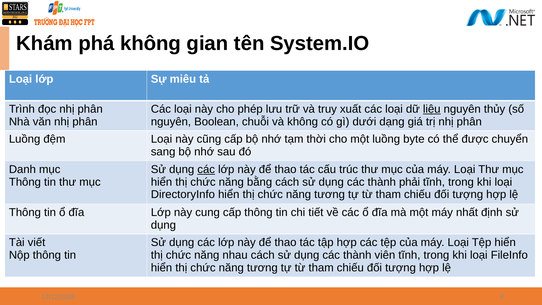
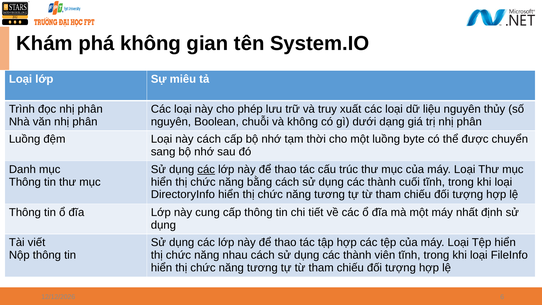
liệu underline: present -> none
này cũng: cũng -> cách
phải: phải -> cuối
